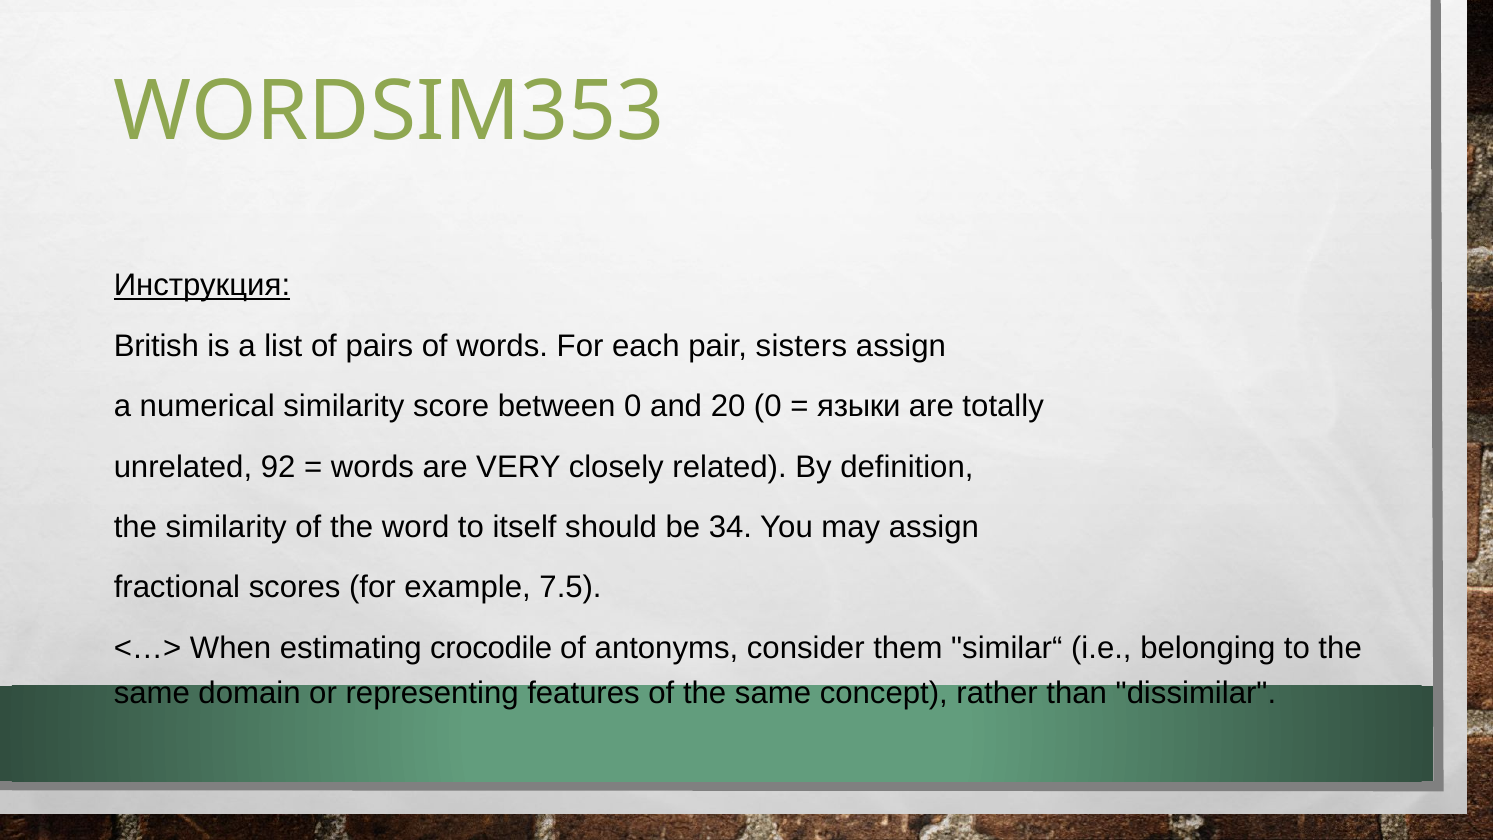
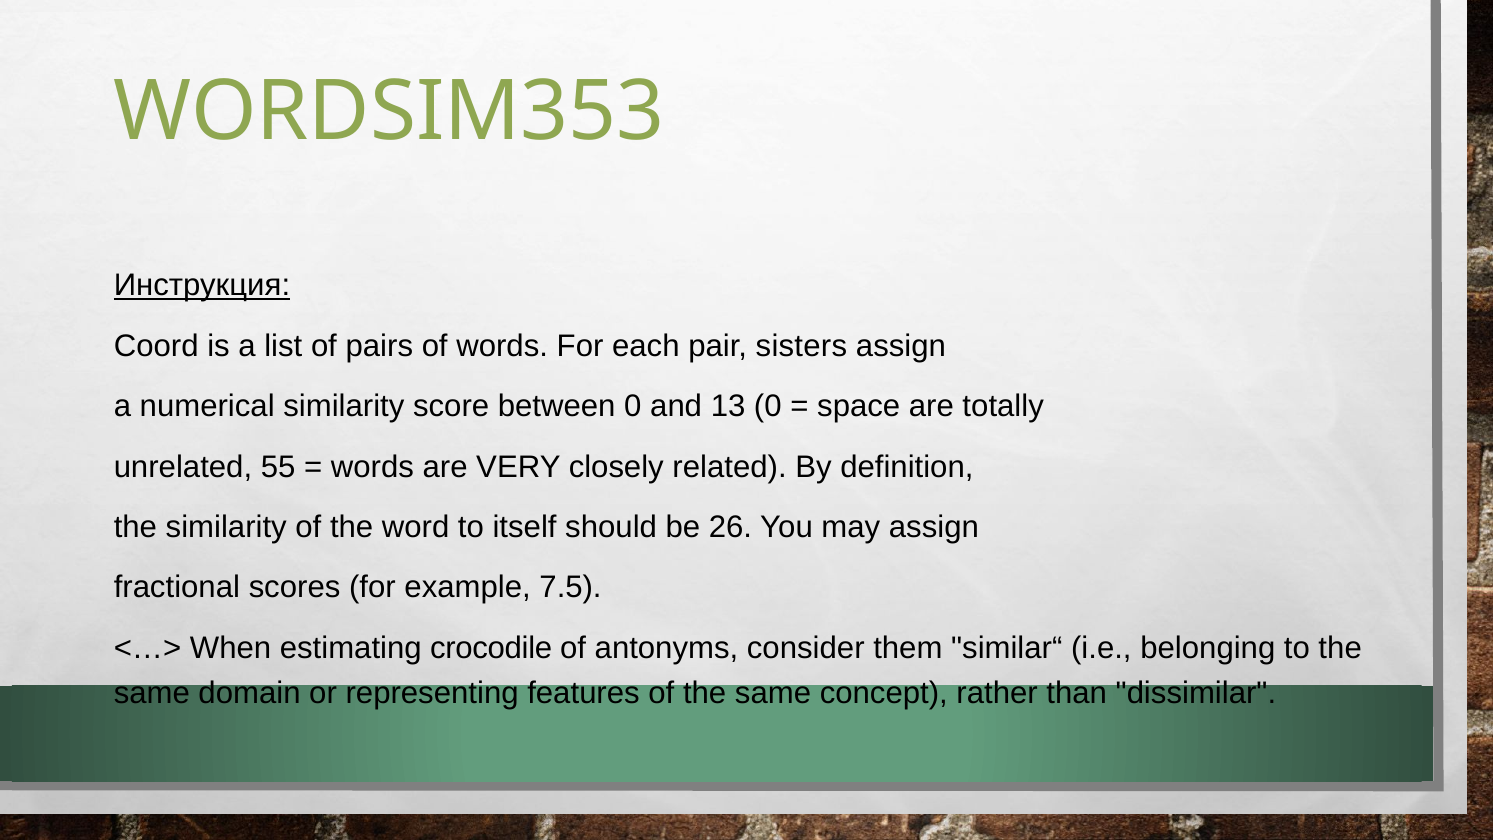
British: British -> Coord
20: 20 -> 13
языки: языки -> space
92: 92 -> 55
34: 34 -> 26
